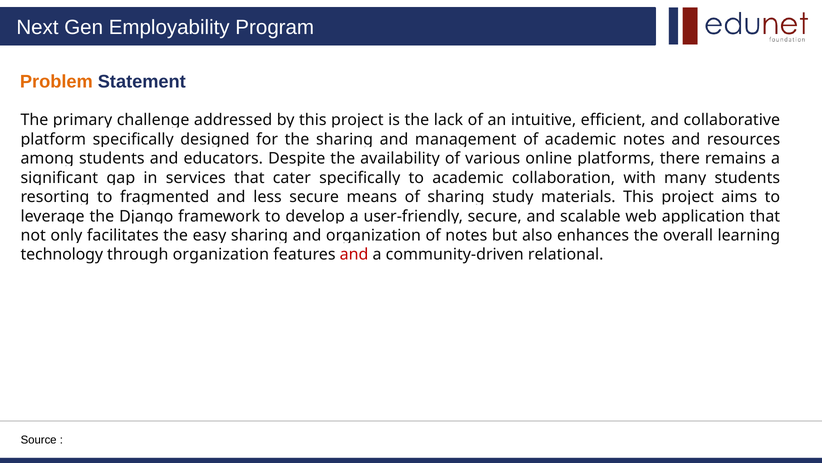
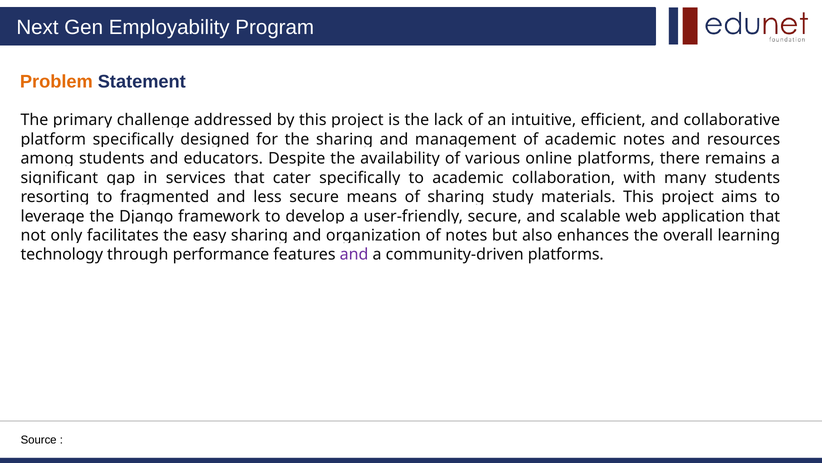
through organization: organization -> performance
and at (354, 254) colour: red -> purple
community-driven relational: relational -> platforms
